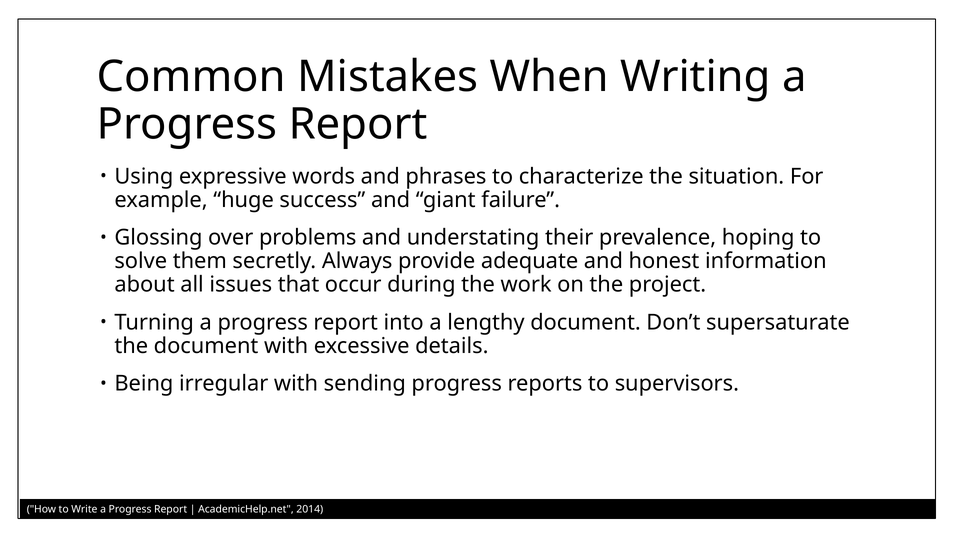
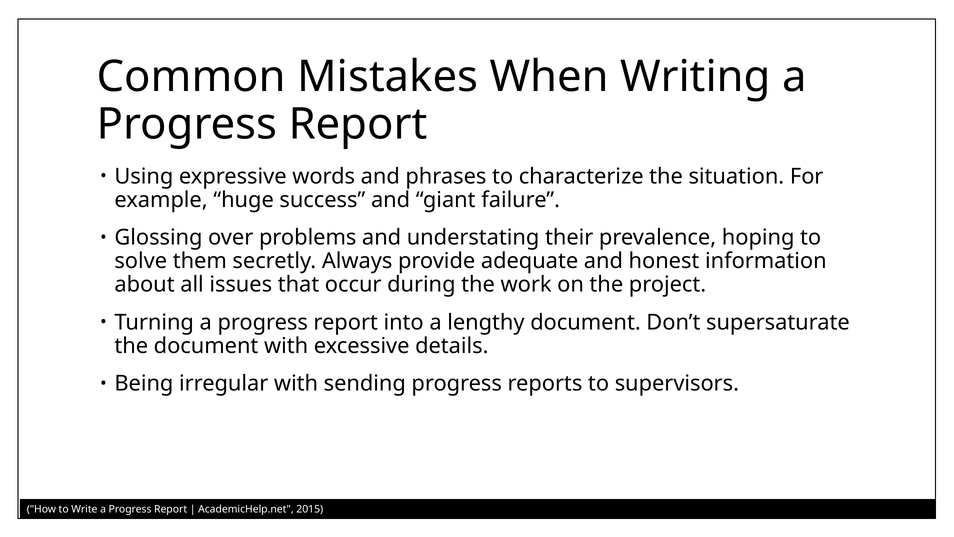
2014: 2014 -> 2015
